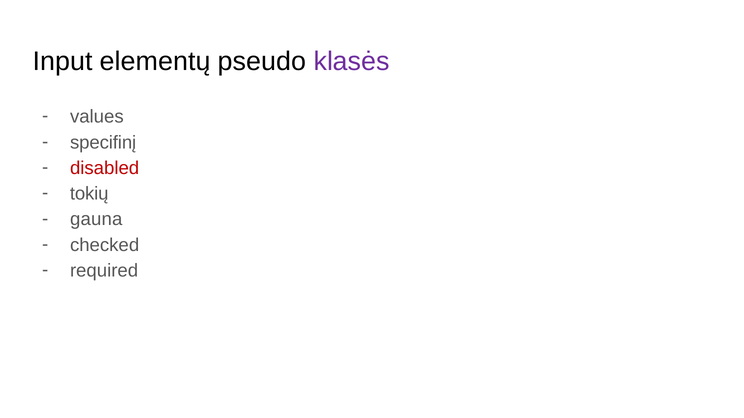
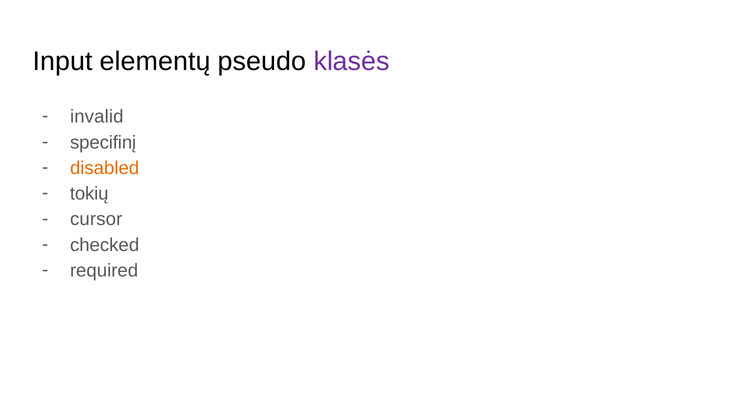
values: values -> invalid
disabled colour: red -> orange
gauna: gauna -> cursor
